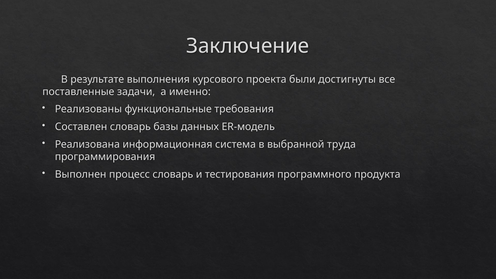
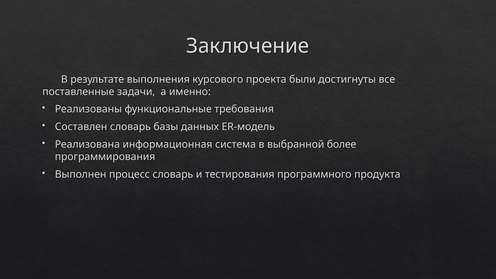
труда: труда -> более
